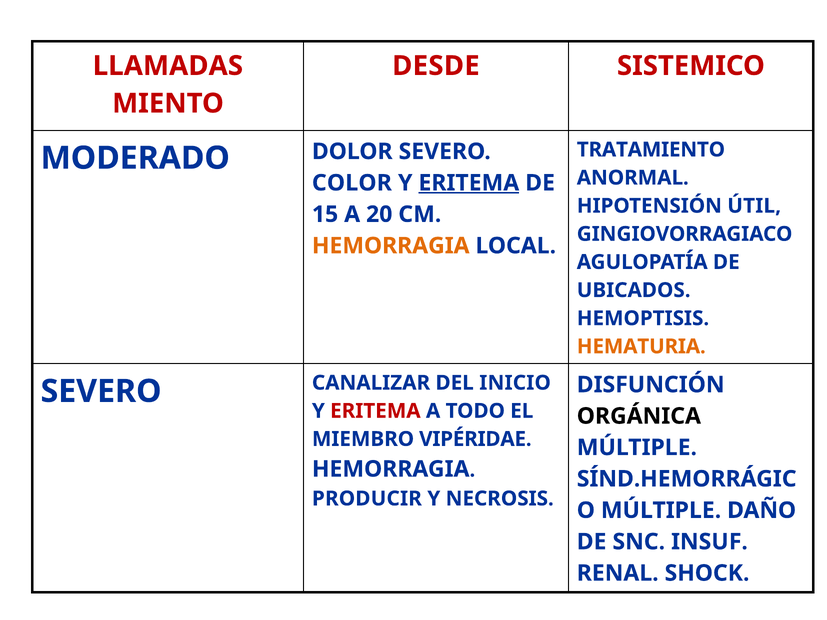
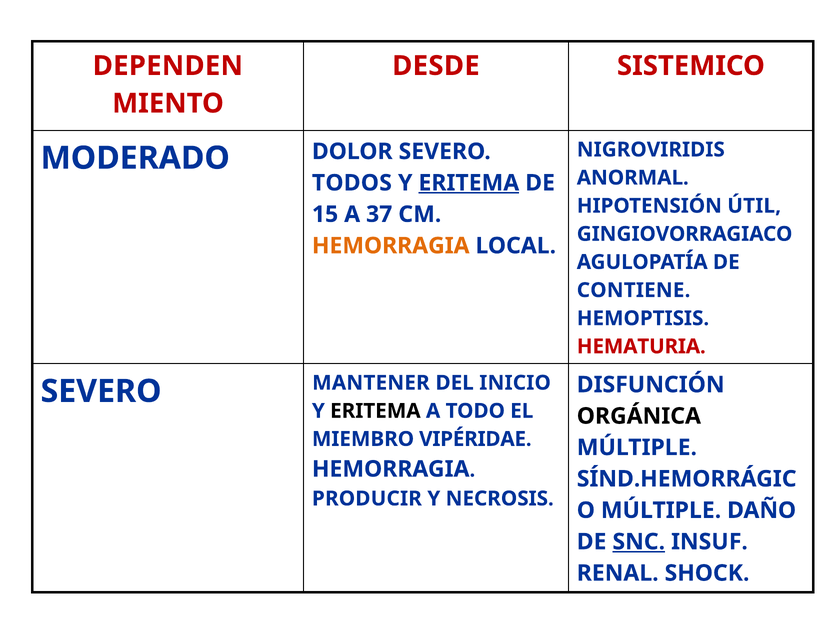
LLAMADAS: LLAMADAS -> DEPENDEN
TRATAMIENTO: TRATAMIENTO -> NIGROVIRIDIS
COLOR: COLOR -> TODOS
20: 20 -> 37
UBICADOS: UBICADOS -> CONTIENE
HEMATURIA colour: orange -> red
CANALIZAR: CANALIZAR -> MANTENER
ERITEMA at (375, 411) colour: red -> black
SNC underline: none -> present
